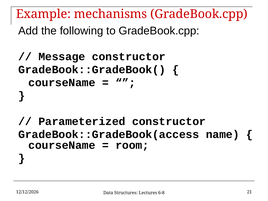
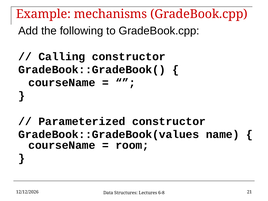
Message: Message -> Calling
GradeBook::GradeBook(access: GradeBook::GradeBook(access -> GradeBook::GradeBook(values
